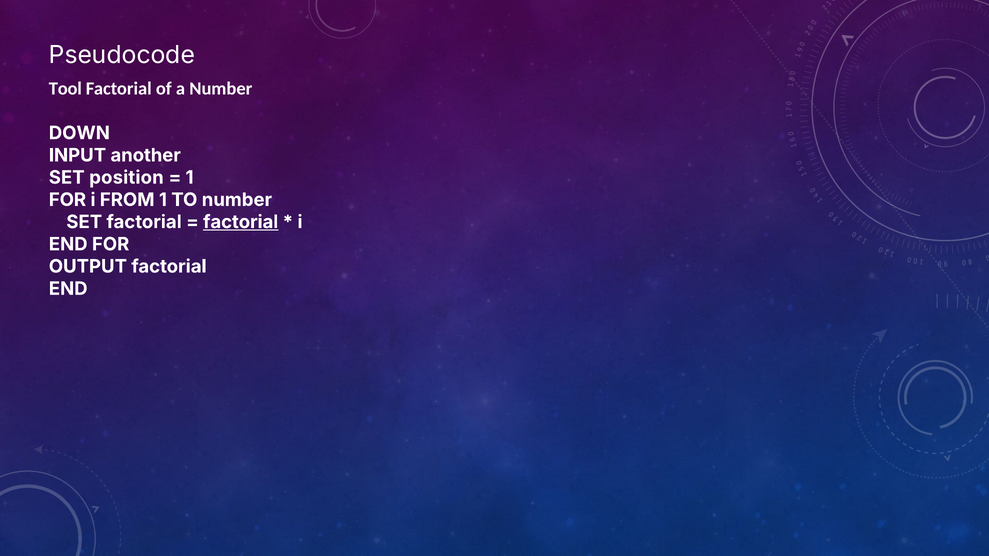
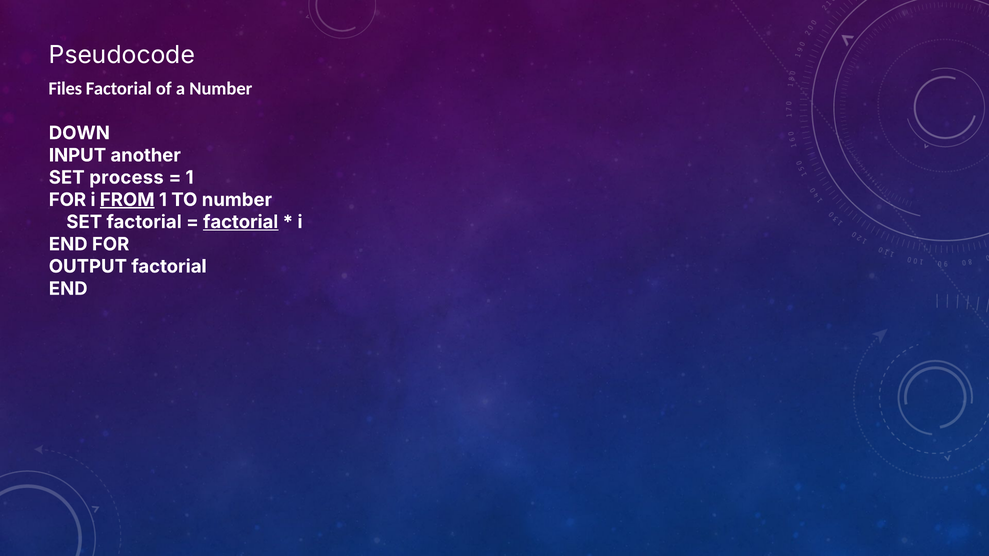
Tool: Tool -> Files
position: position -> process
FROM underline: none -> present
